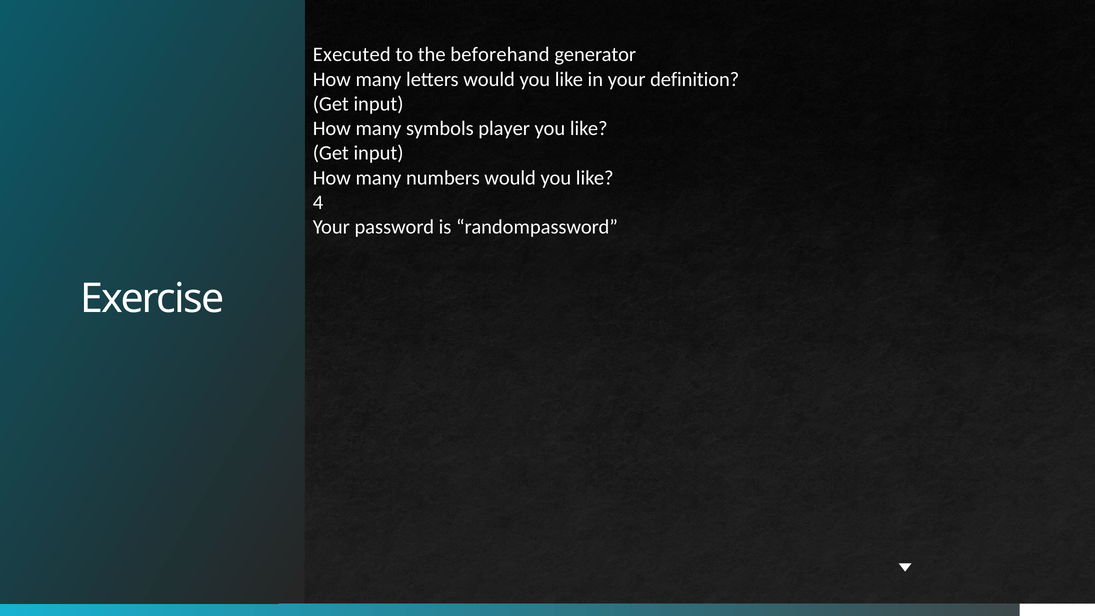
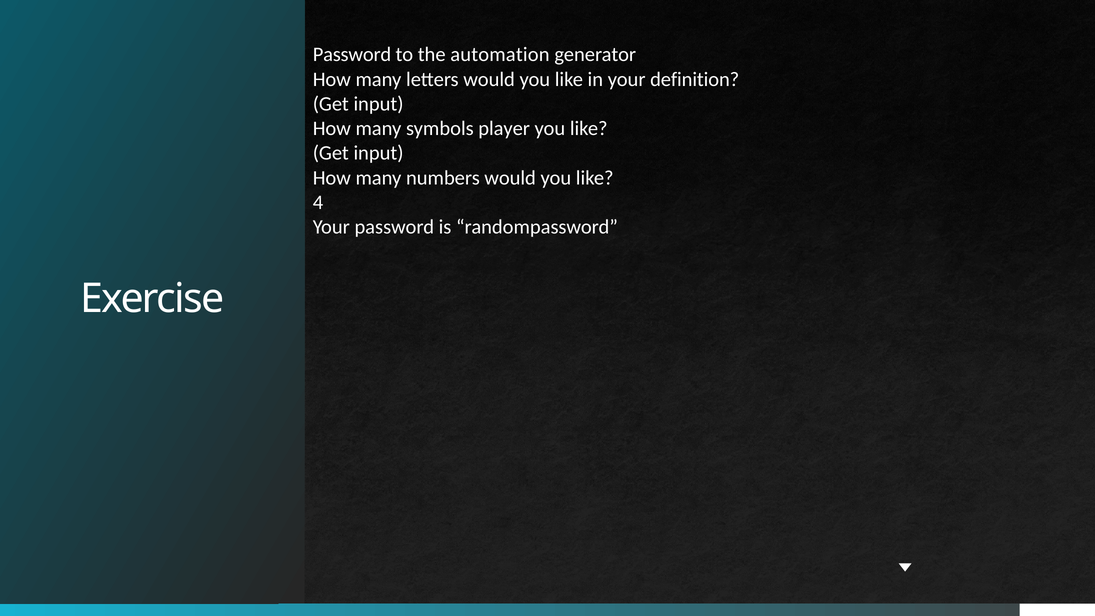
Executed at (352, 55): Executed -> Password
beforehand: beforehand -> automation
